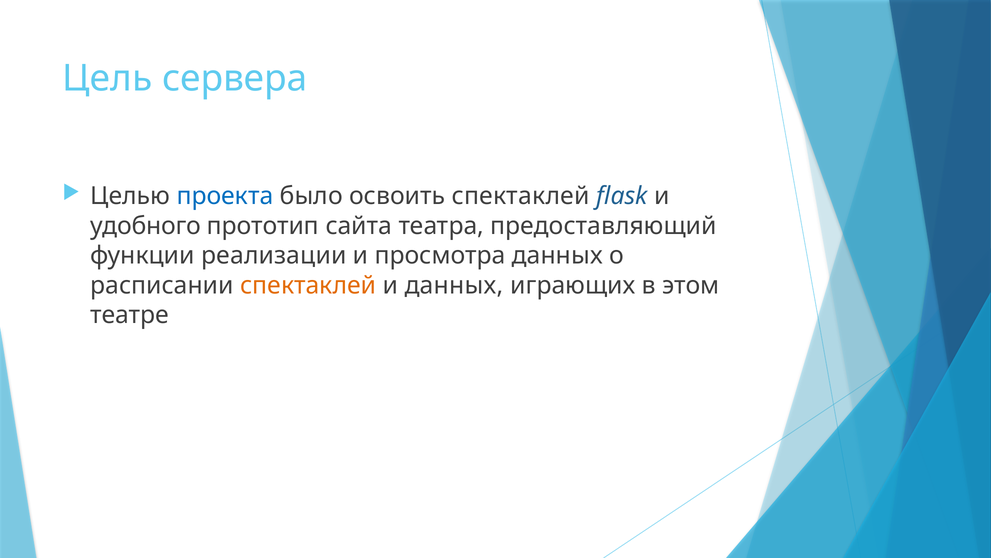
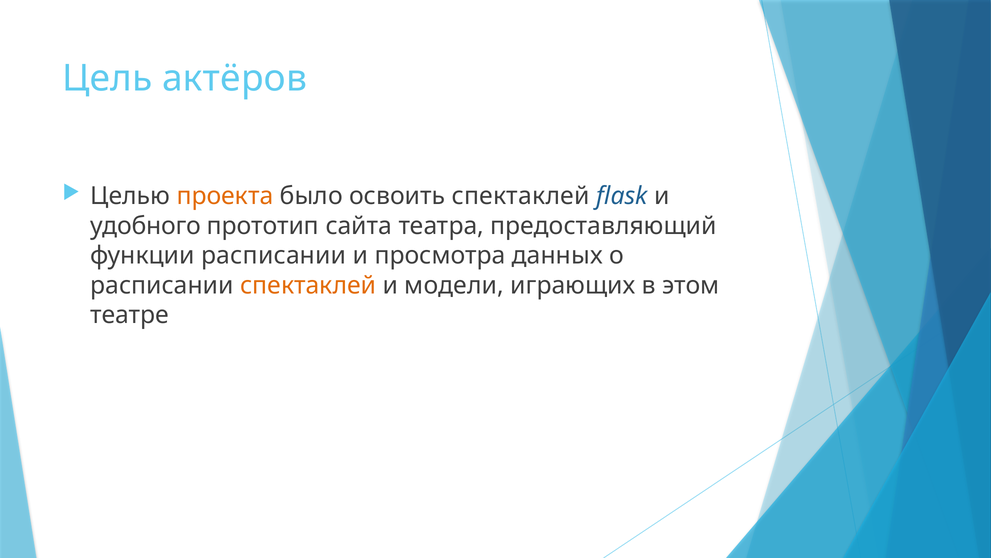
сервера: сервера -> актёров
проекта colour: blue -> orange
функции реализации: реализации -> расписании
и данных: данных -> модели
